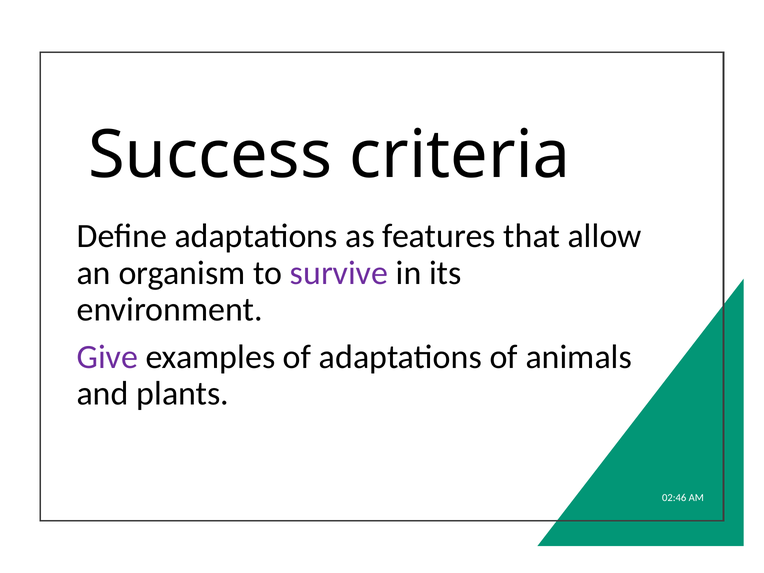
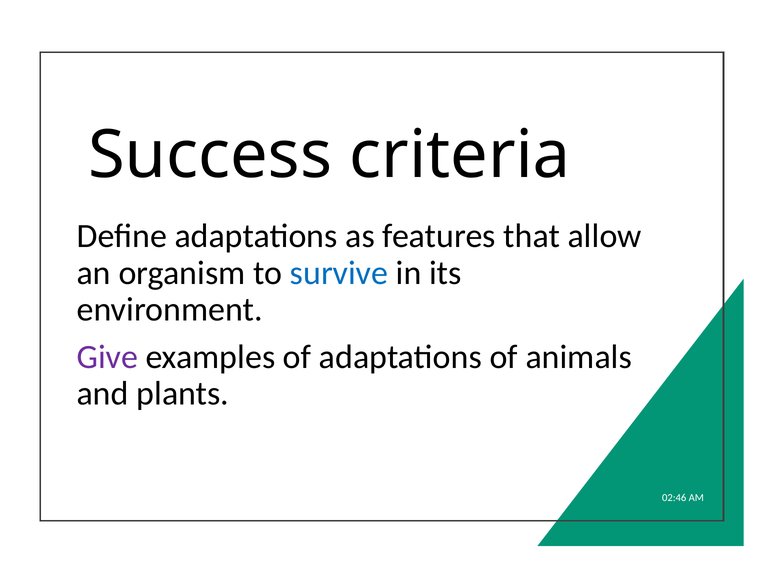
survive colour: purple -> blue
